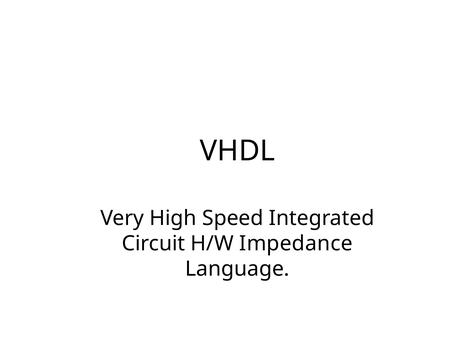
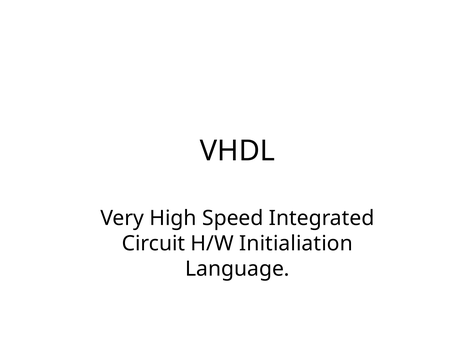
Impedance: Impedance -> Initialiation
